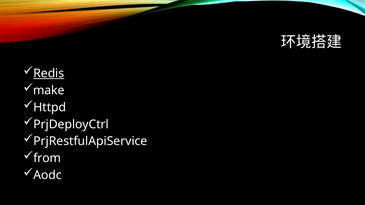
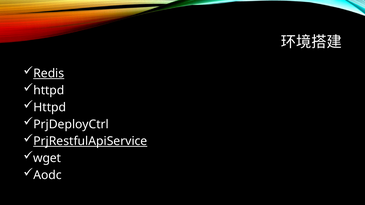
make at (49, 91): make -> httpd
PrjRestfulApiService underline: none -> present
from: from -> wget
